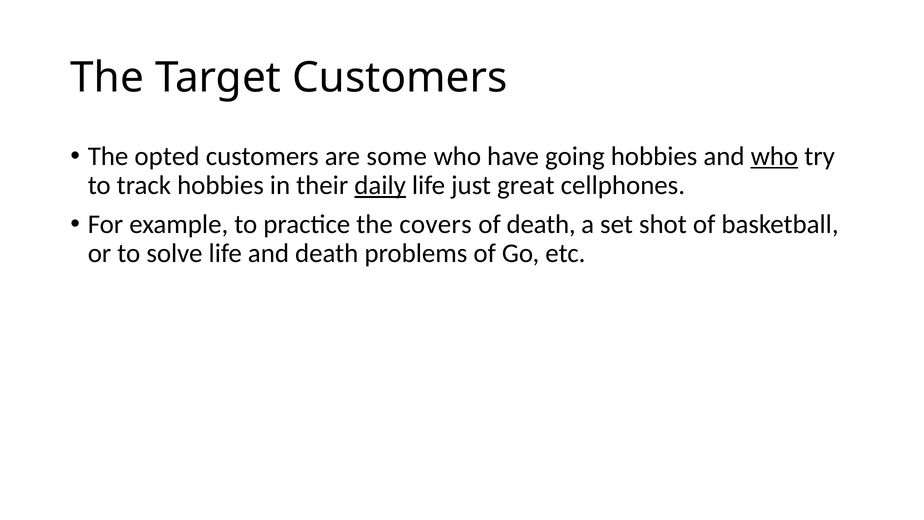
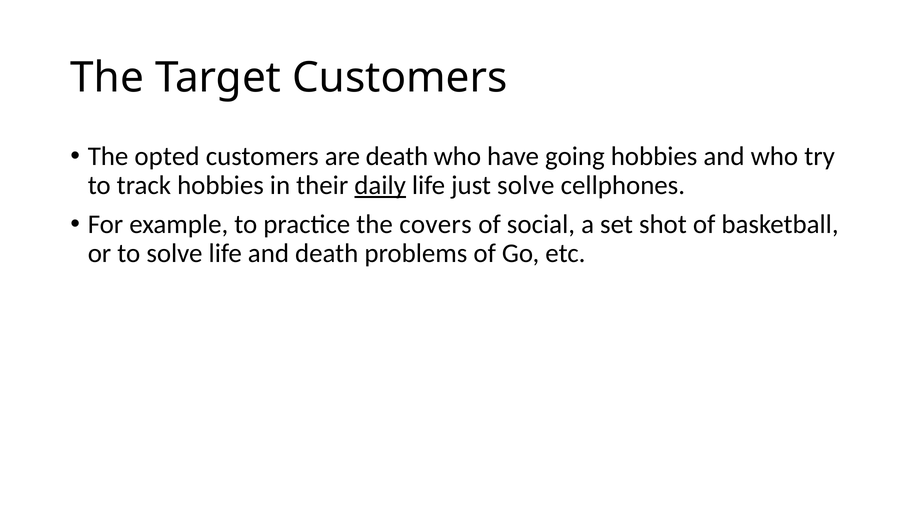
are some: some -> death
who at (774, 156) underline: present -> none
just great: great -> solve
of death: death -> social
